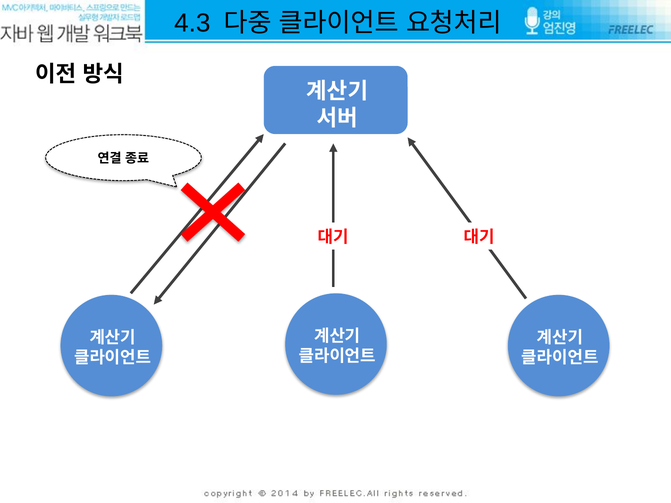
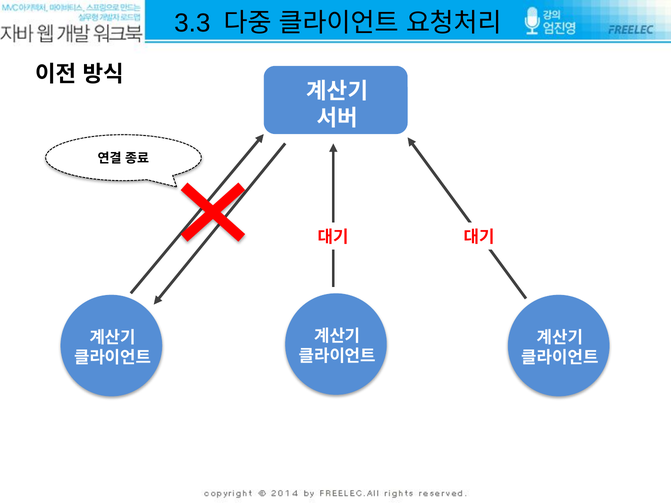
4.3: 4.3 -> 3.3
